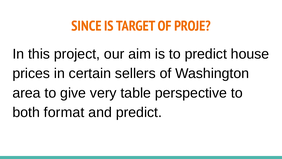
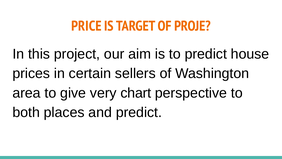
SINCE: SINCE -> PRICE
table: table -> chart
format: format -> places
